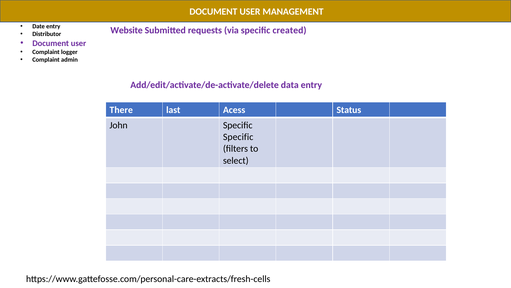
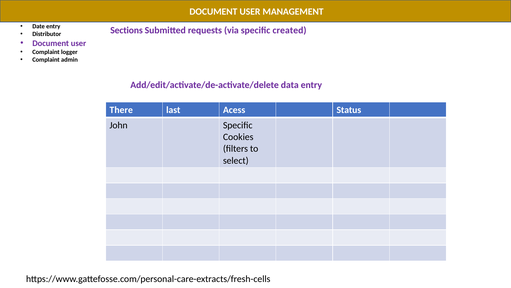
Website: Website -> Sections
Specific at (238, 137): Specific -> Cookies
